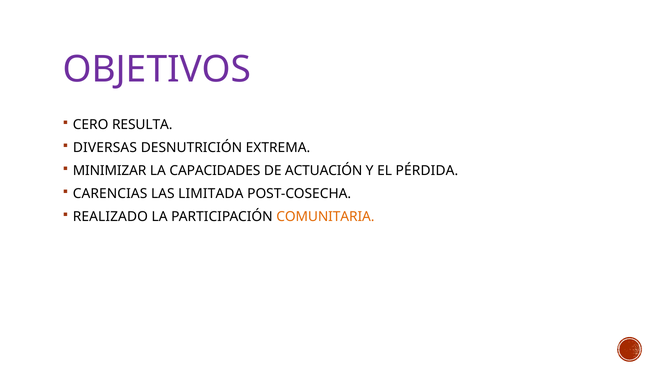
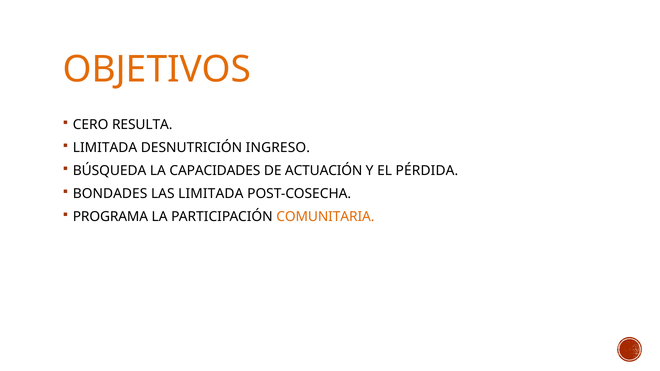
OBJETIVOS colour: purple -> orange
DIVERSAS at (105, 148): DIVERSAS -> LIMITADA
EXTREMA: EXTREMA -> INGRESO
MINIMIZAR: MINIMIZAR -> BÚSQUEDA
CARENCIAS: CARENCIAS -> BONDADES
REALIZADO: REALIZADO -> PROGRAMA
